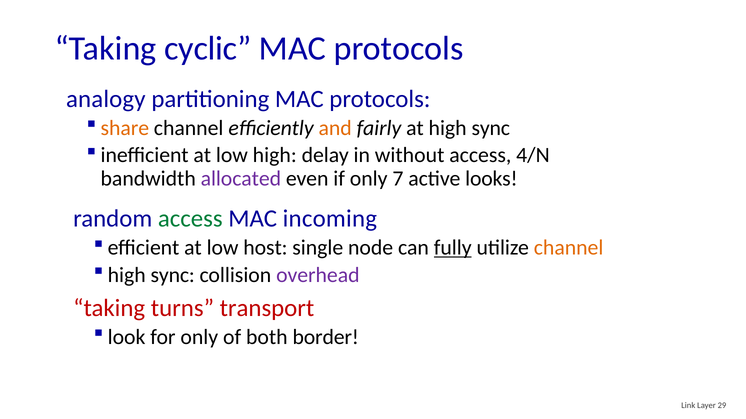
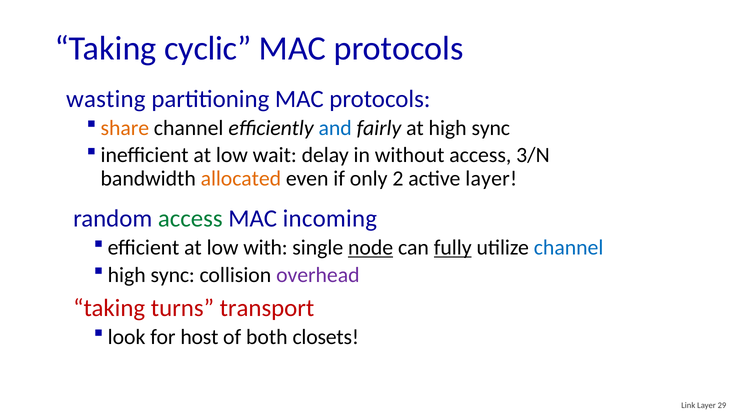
analogy: analogy -> wasting
and colour: orange -> blue
low high: high -> wait
4/N: 4/N -> 3/N
allocated colour: purple -> orange
7: 7 -> 2
active looks: looks -> layer
host: host -> with
node underline: none -> present
channel at (569, 248) colour: orange -> blue
for only: only -> host
border: border -> closets
